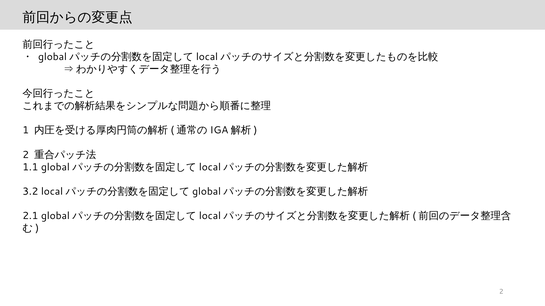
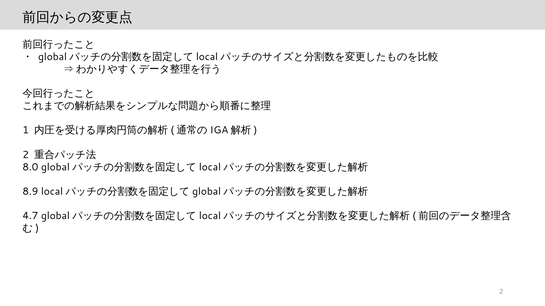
1.1: 1.1 -> 8.0
3.2: 3.2 -> 8.9
2.1: 2.1 -> 4.7
